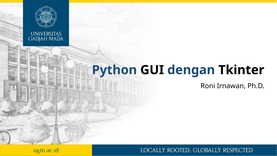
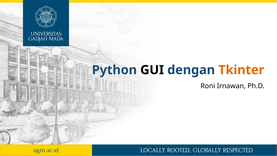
Tkinter colour: black -> orange
